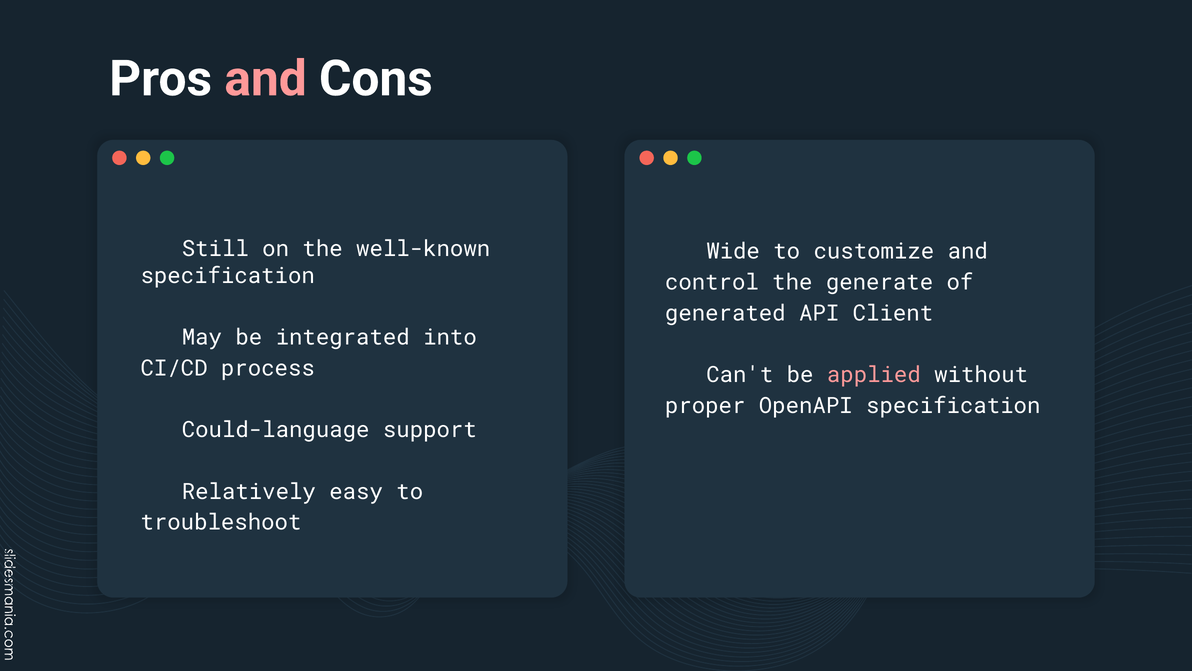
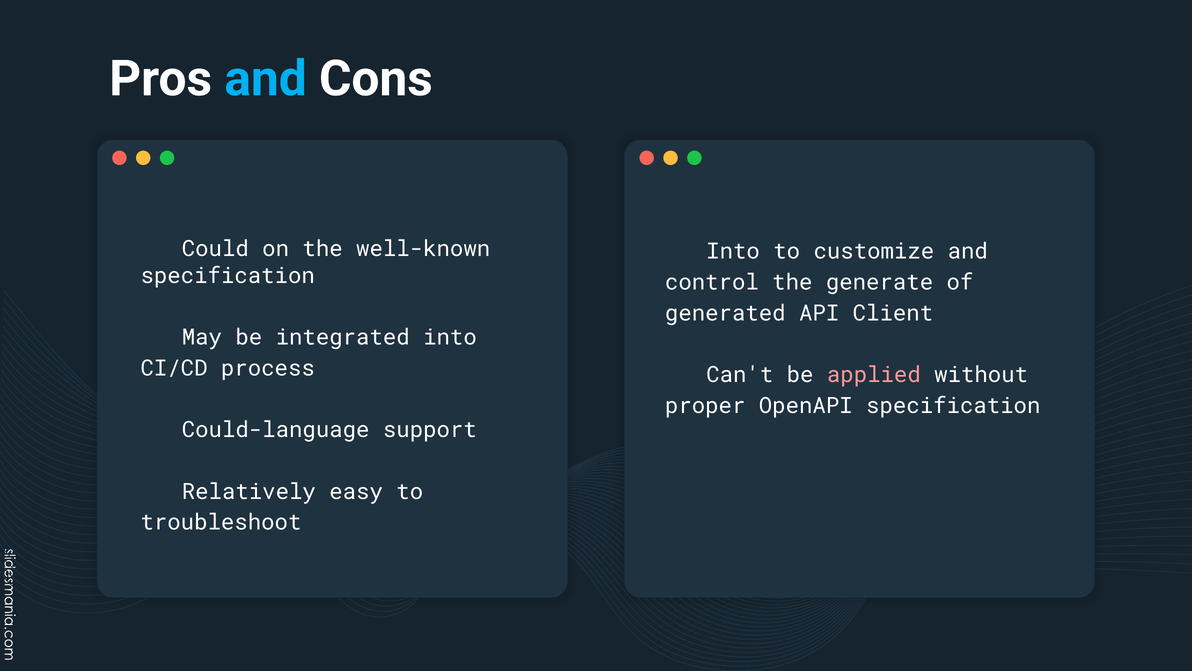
and at (266, 79) colour: pink -> light blue
Still: Still -> Could
Wide at (733, 251): Wide -> Into
